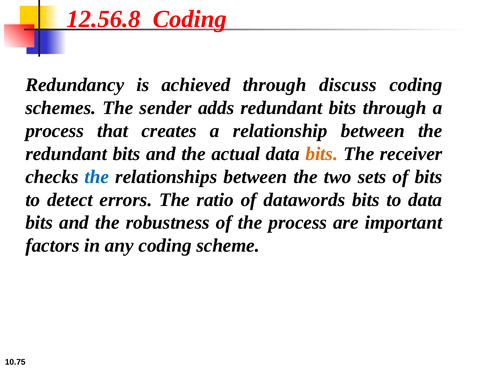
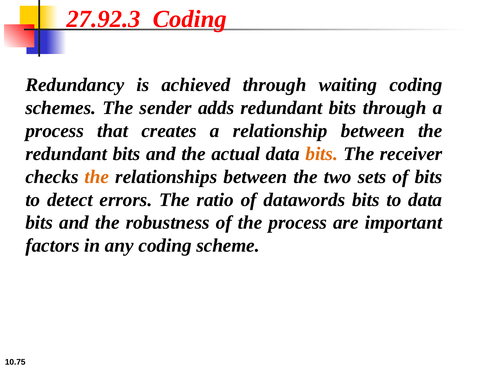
12.56.8: 12.56.8 -> 27.92.3
discuss: discuss -> waiting
the at (97, 177) colour: blue -> orange
